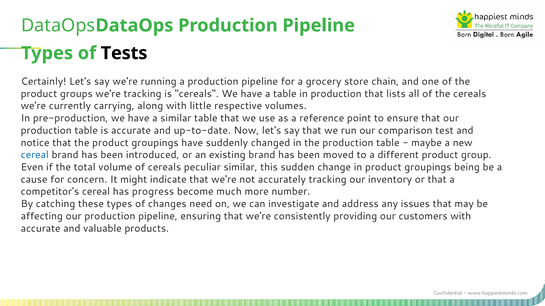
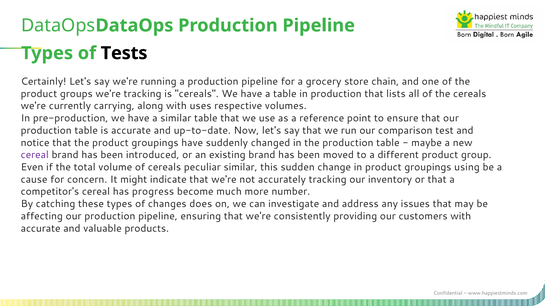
little: little -> uses
cereal at (35, 155) colour: blue -> purple
being: being -> using
need: need -> does
